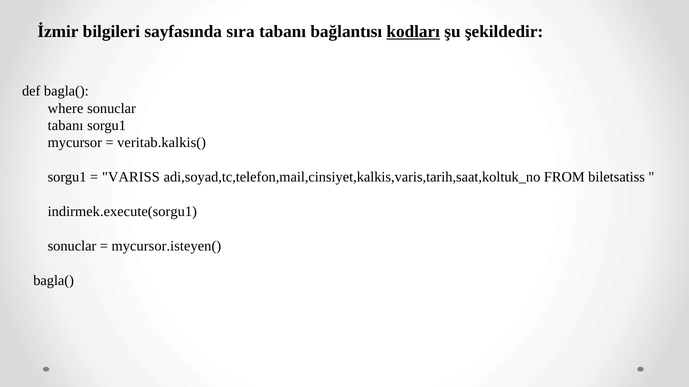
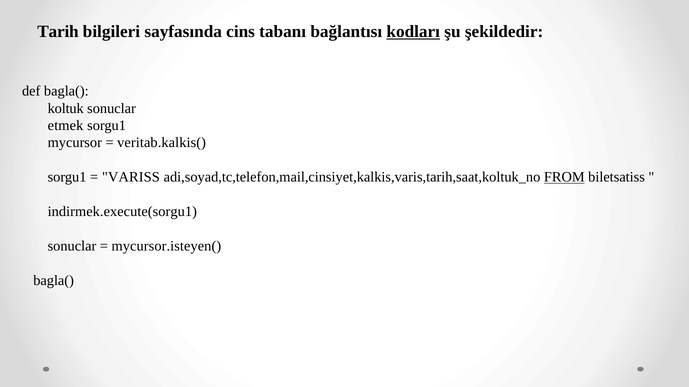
İzmir: İzmir -> Tarih
sıra: sıra -> cins
where: where -> koltuk
tabanı at (66, 126): tabanı -> etmek
FROM underline: none -> present
